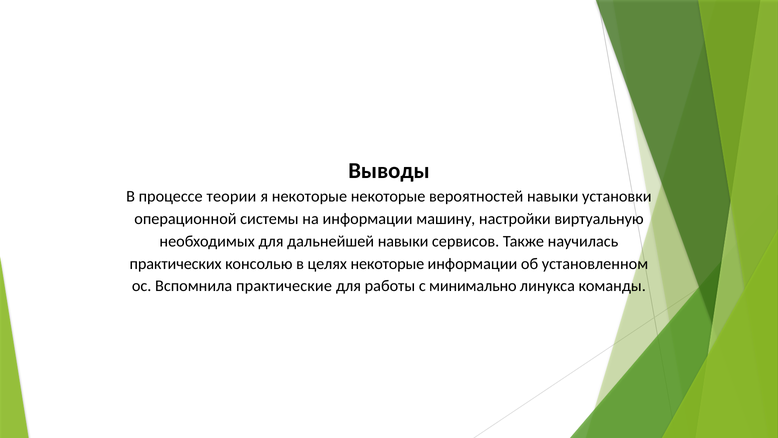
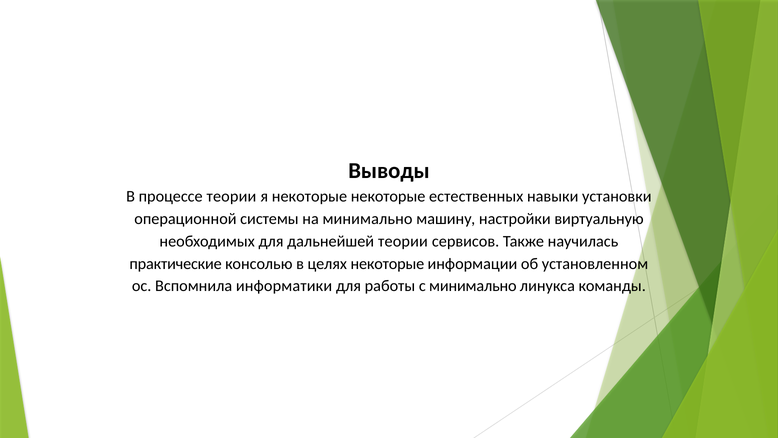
вероятностей: вероятностей -> естественных
на информации: информации -> минимально
дальнейшей навыки: навыки -> теории
практических: практических -> практические
практические: практические -> информатики
